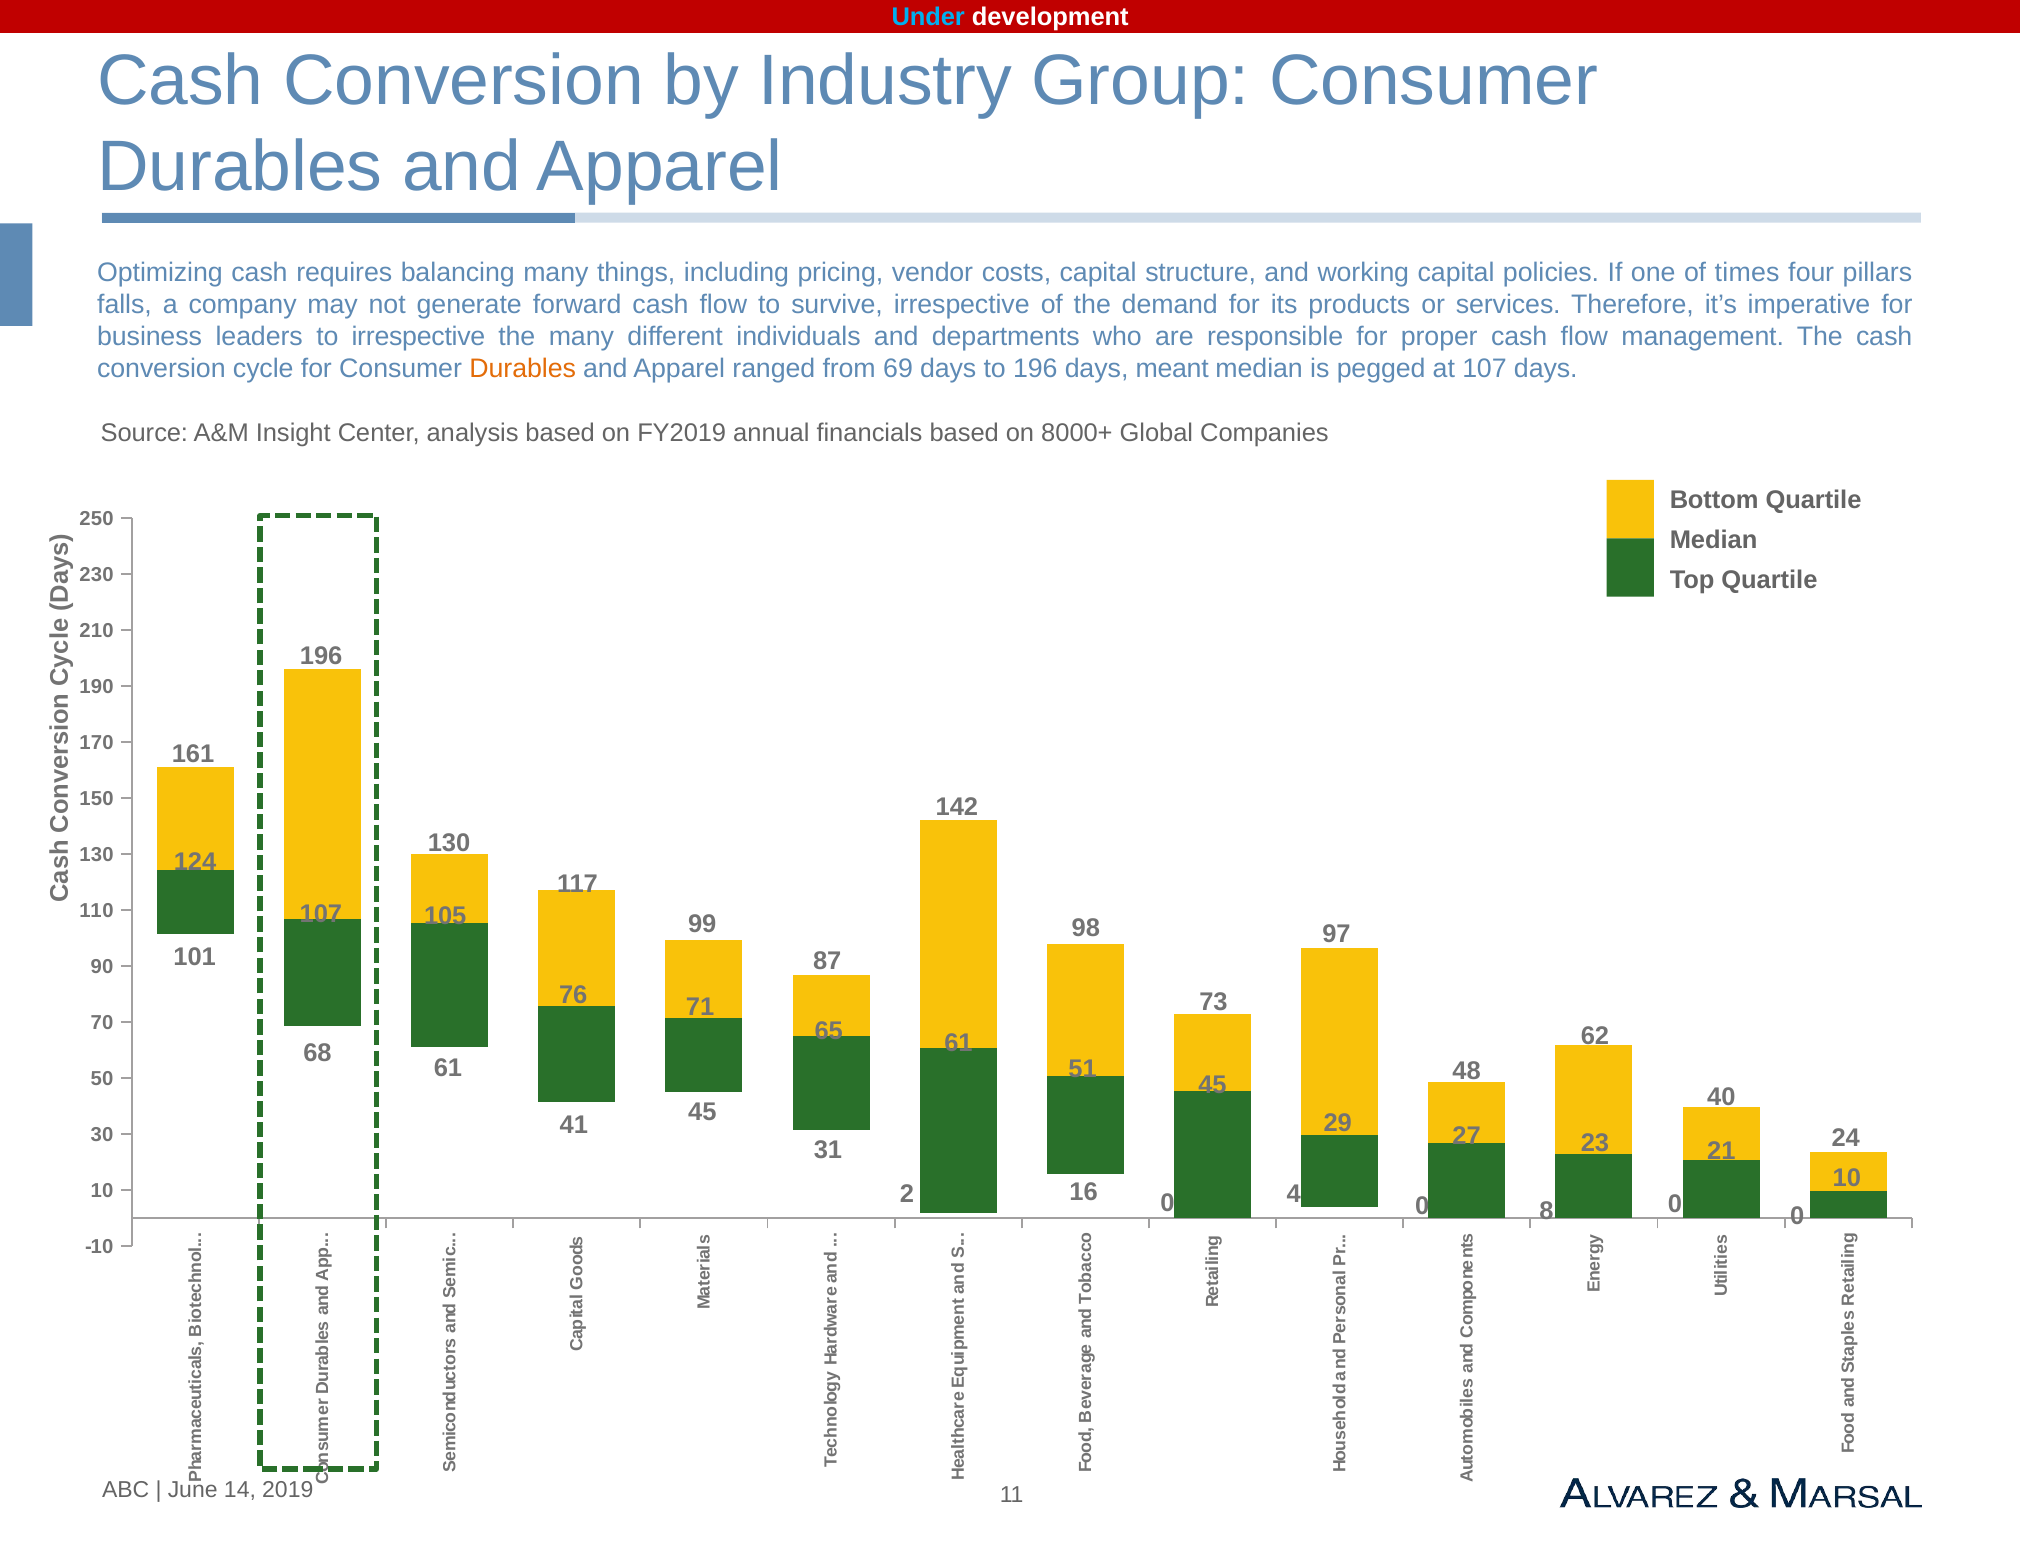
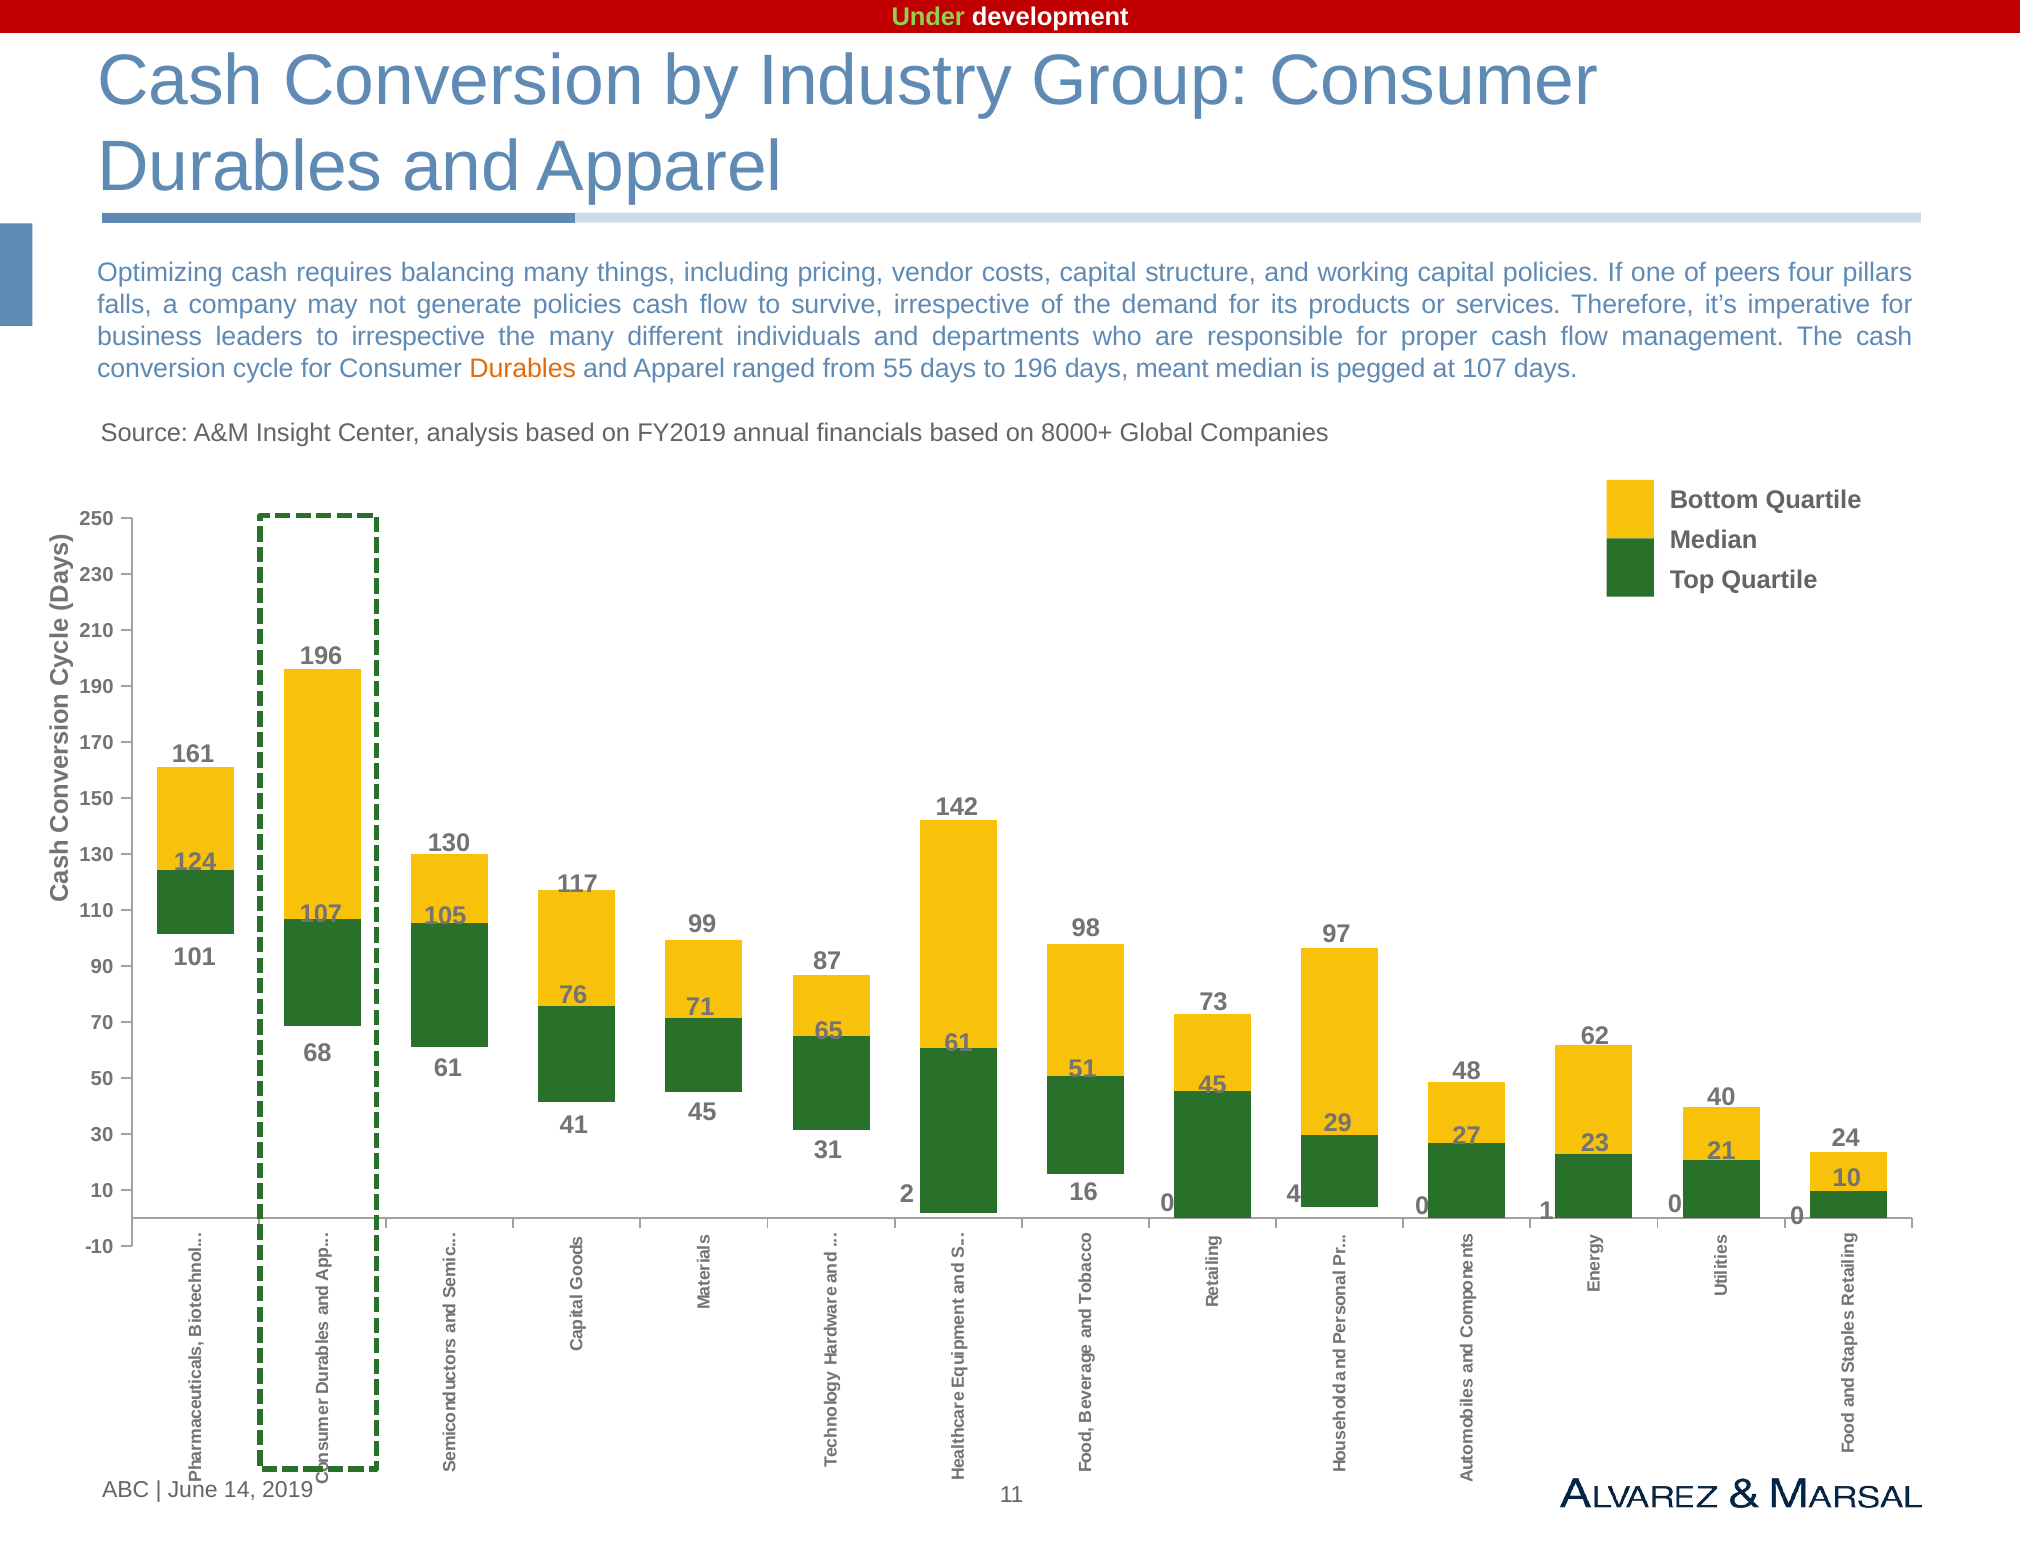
Under colour: light blue -> light green
times: times -> peers
generate forward: forward -> policies
69: 69 -> 55
8: 8 -> 1
